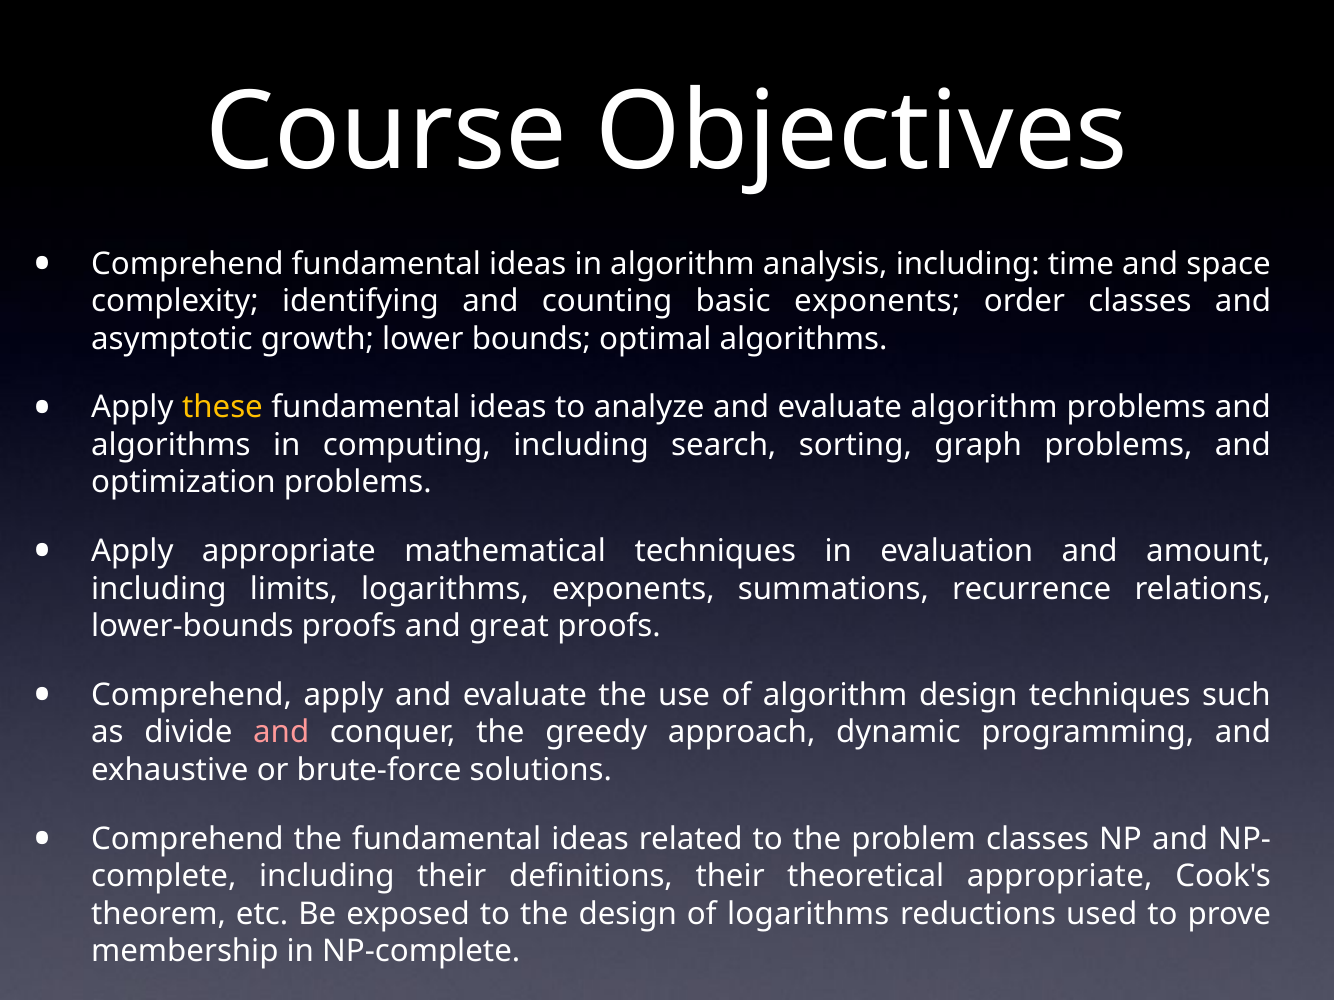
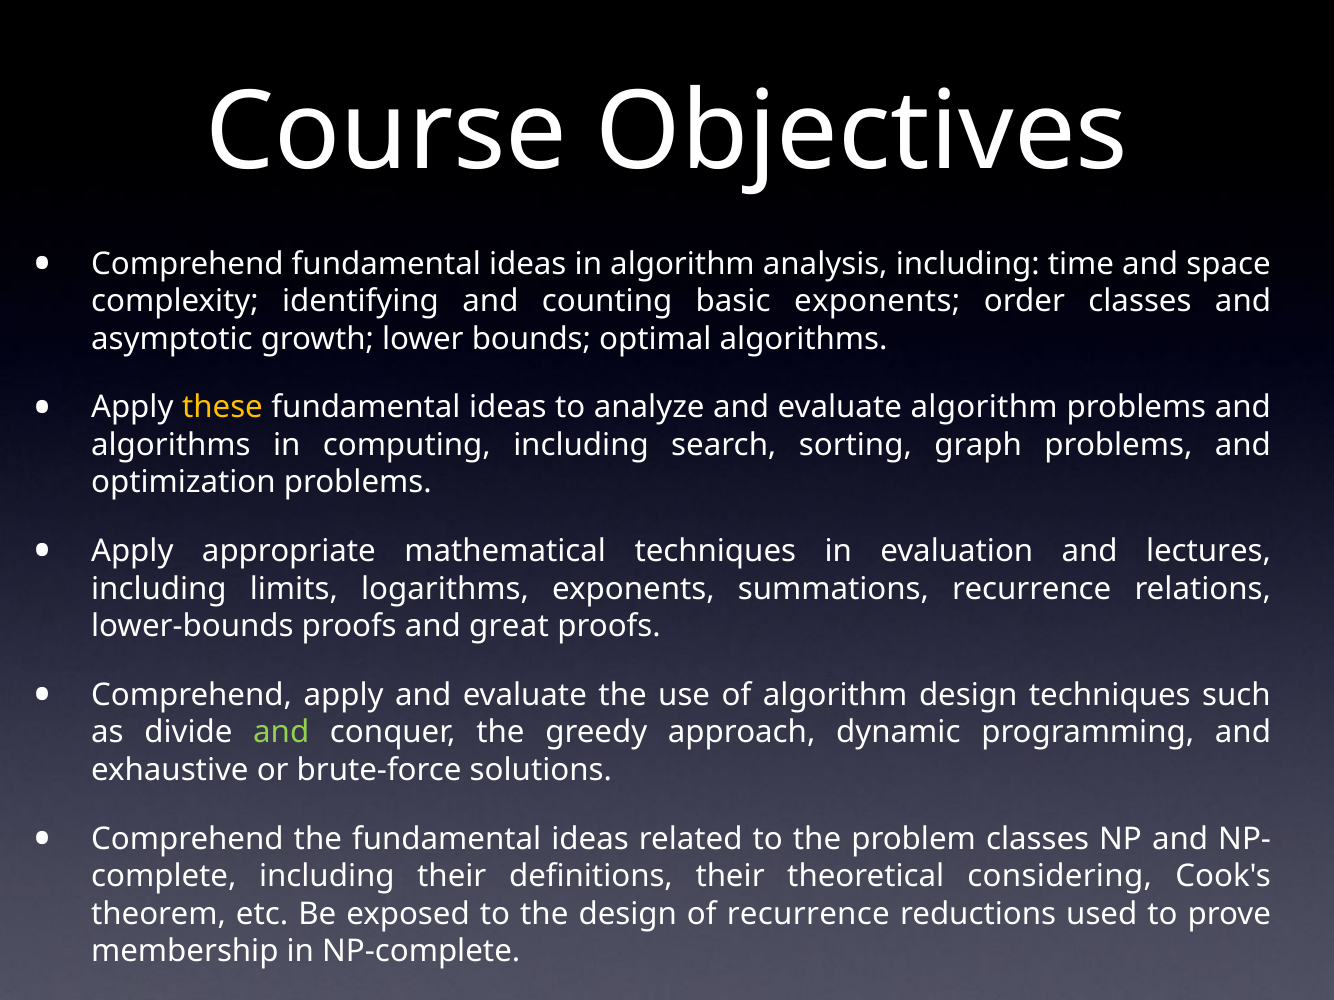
amount: amount -> lectures
and at (281, 733) colour: pink -> light green
theoretical appropriate: appropriate -> considering
of logarithms: logarithms -> recurrence
